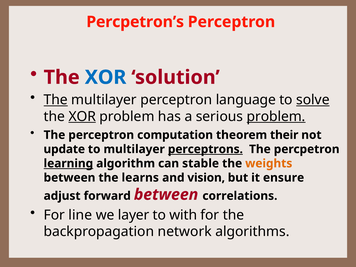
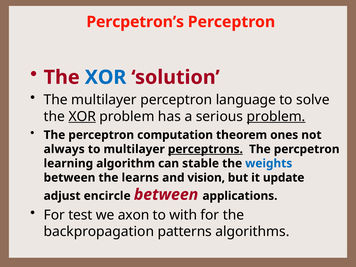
The at (56, 100) underline: present -> none
solve underline: present -> none
their: their -> ones
update: update -> always
learning underline: present -> none
weights colour: orange -> blue
ensure: ensure -> update
forward: forward -> encircle
correlations: correlations -> applications
line: line -> test
layer: layer -> axon
network: network -> patterns
